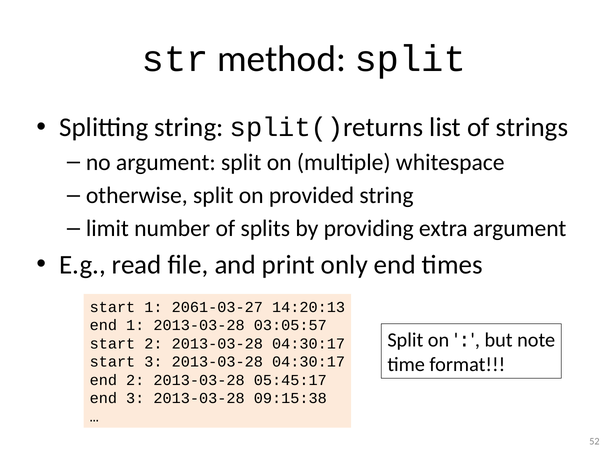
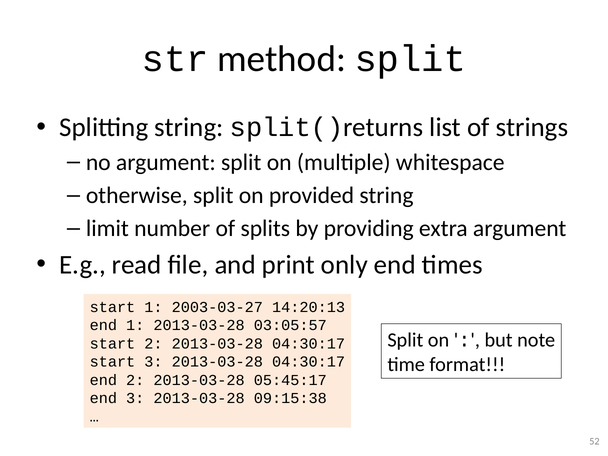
2061-03-27: 2061-03-27 -> 2003-03-27
